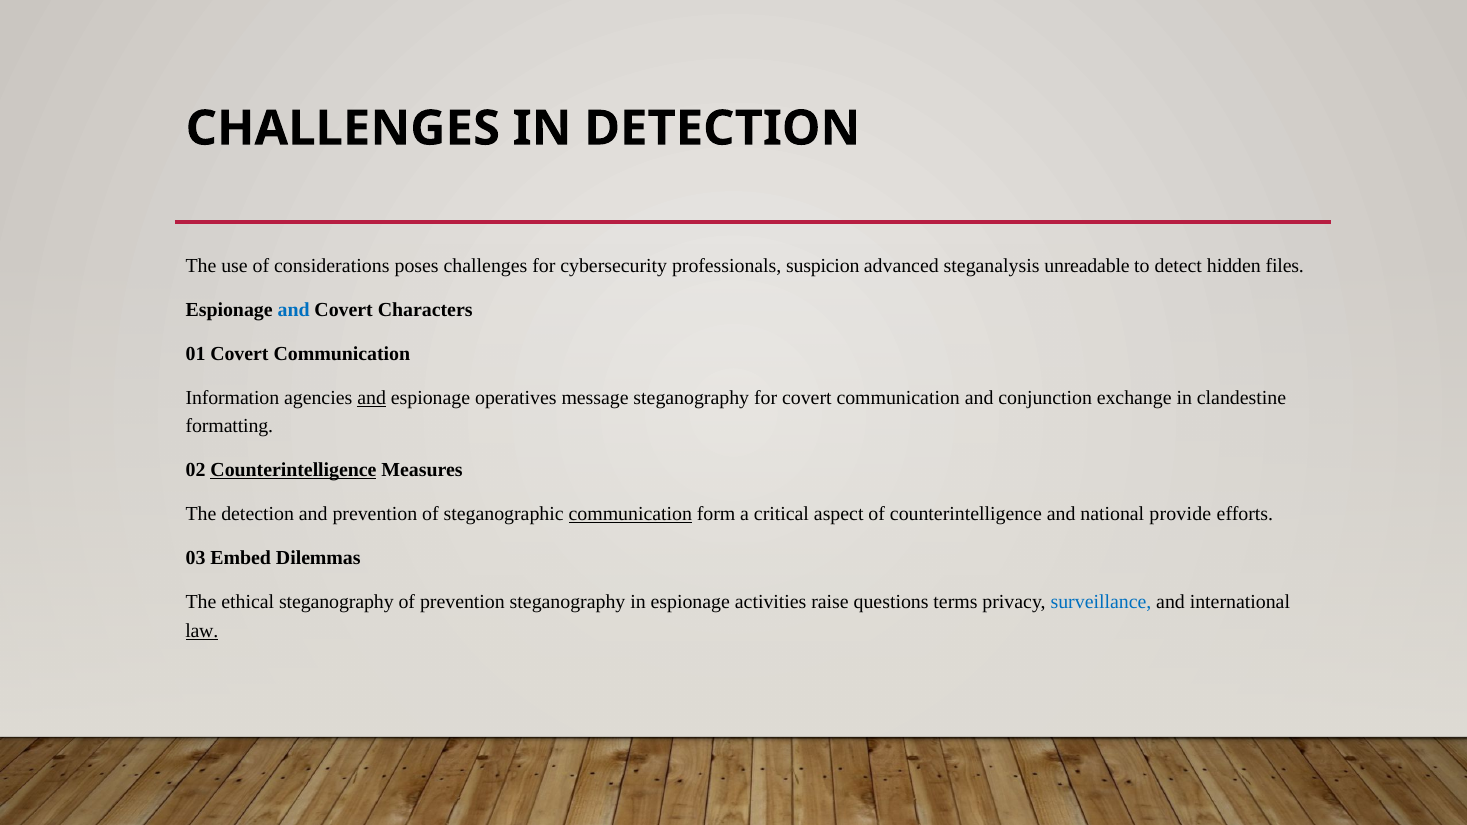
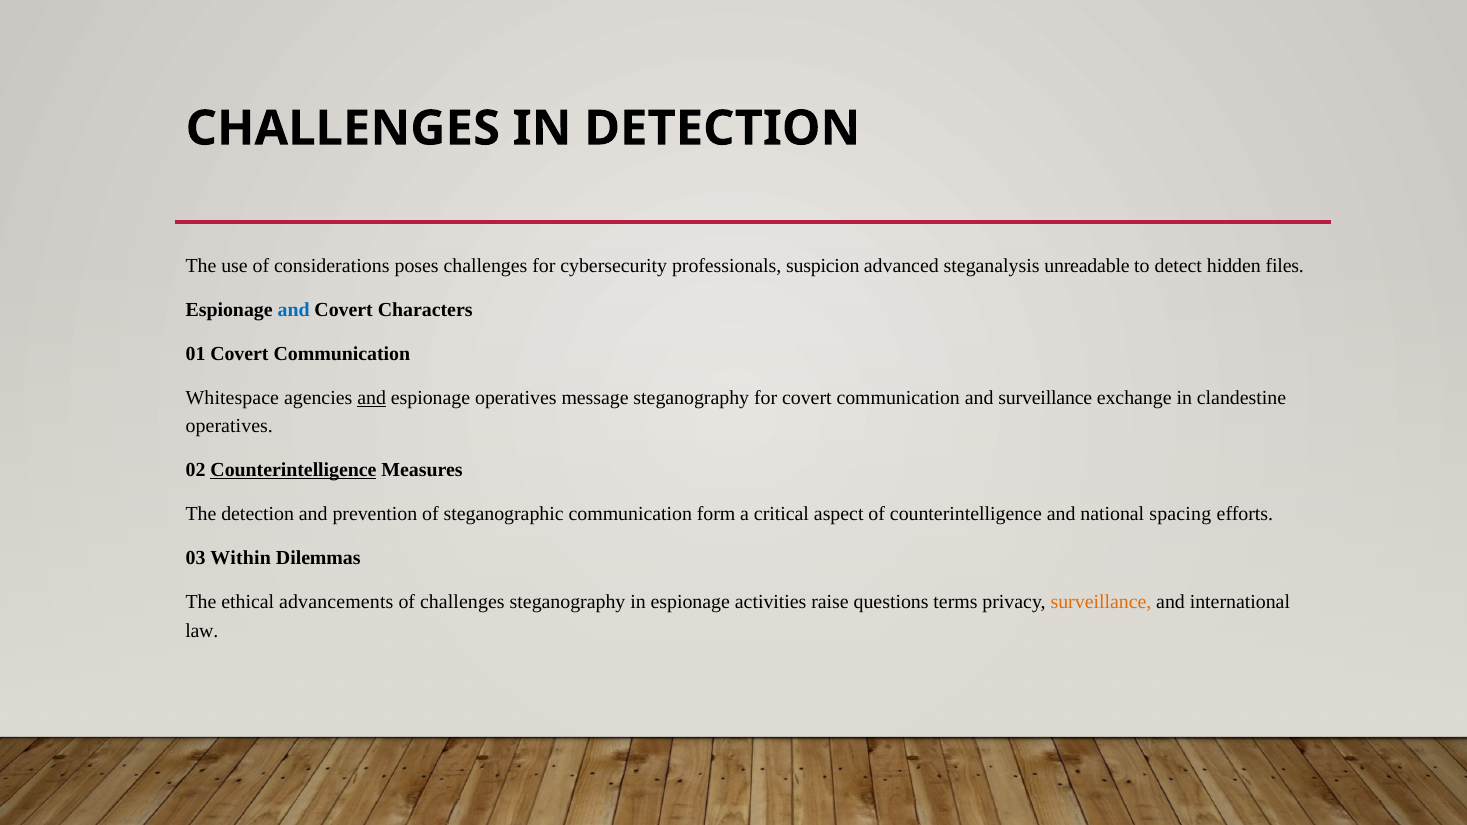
Information: Information -> Whitespace
and conjunction: conjunction -> surveillance
formatting at (229, 427): formatting -> operatives
communication at (630, 514) underline: present -> none
provide: provide -> spacing
Embed: Embed -> Within
ethical steganography: steganography -> advancements
of prevention: prevention -> challenges
surveillance at (1101, 602) colour: blue -> orange
law underline: present -> none
